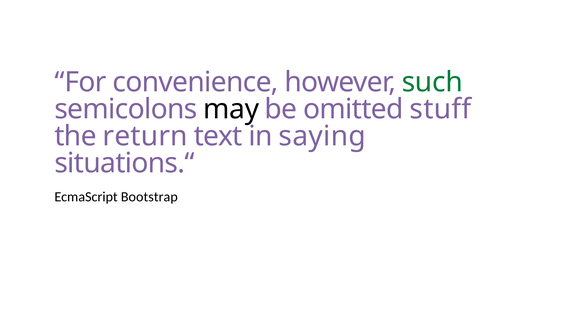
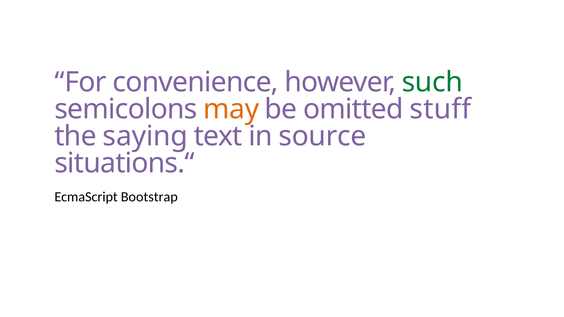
may colour: black -> orange
return: return -> saying
saying: saying -> source
